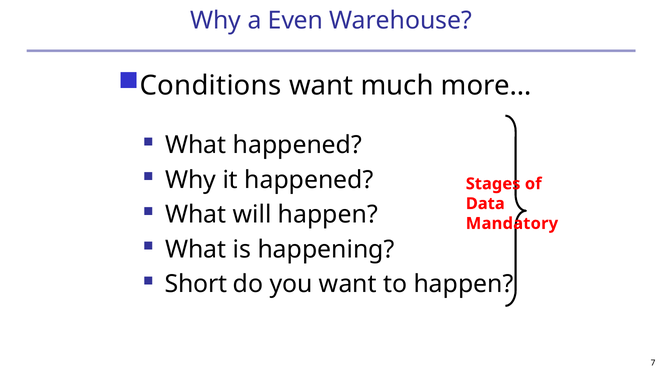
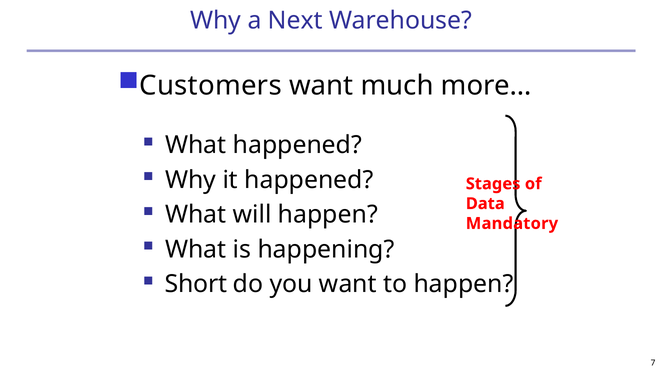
Even: Even -> Next
Conditions: Conditions -> Customers
